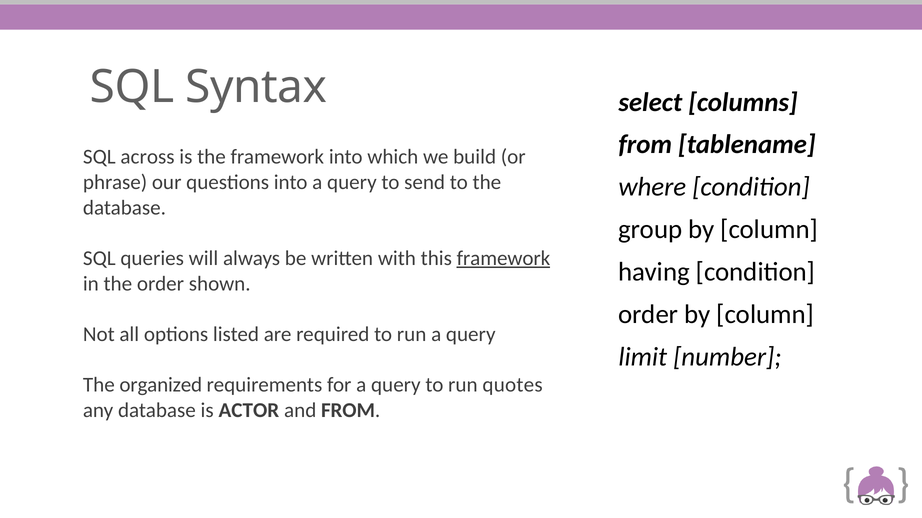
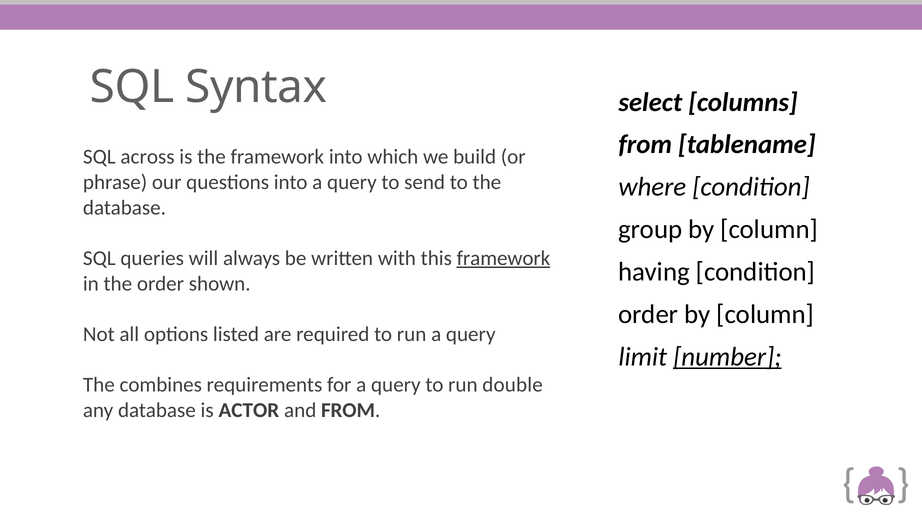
number underline: none -> present
organized: organized -> combines
quotes: quotes -> double
